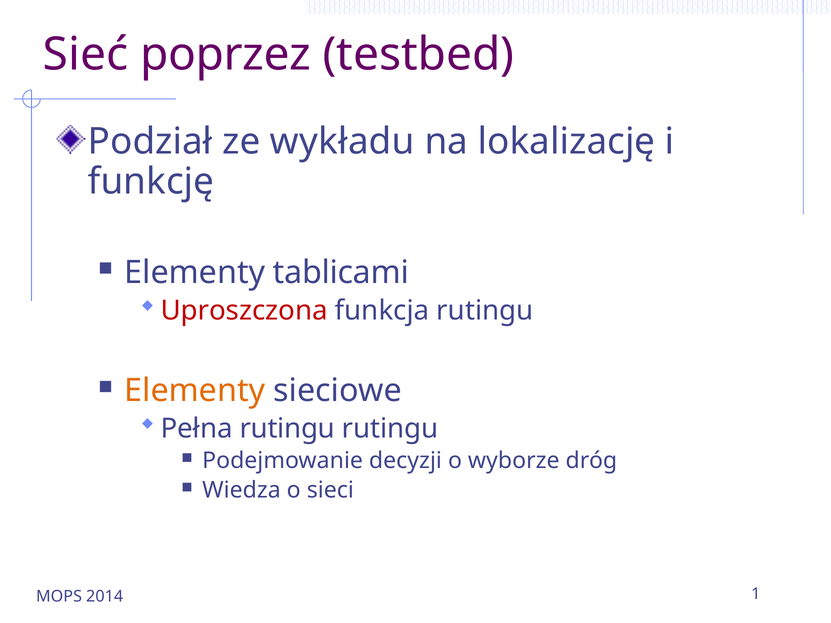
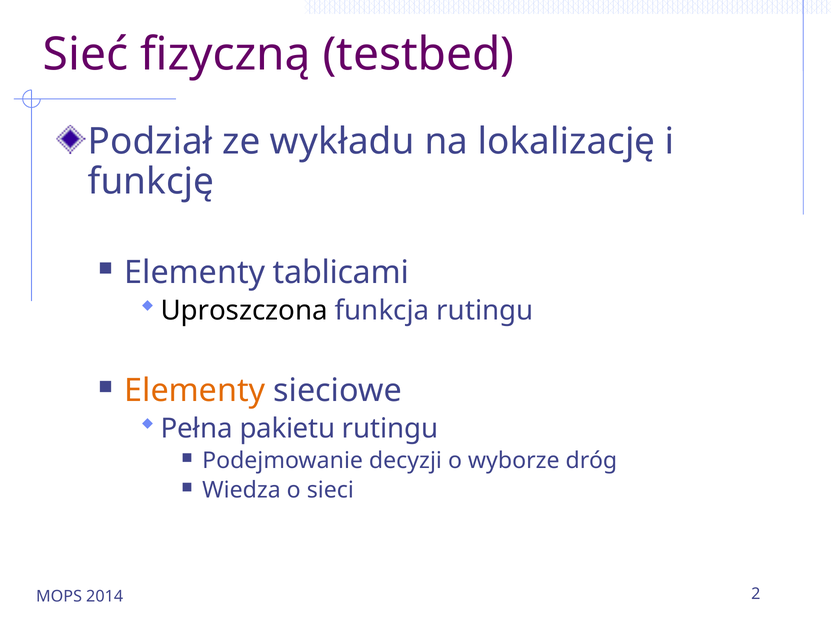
poprzez: poprzez -> fizyczną
Uproszczona colour: red -> black
Pełna rutingu: rutingu -> pakietu
1: 1 -> 2
